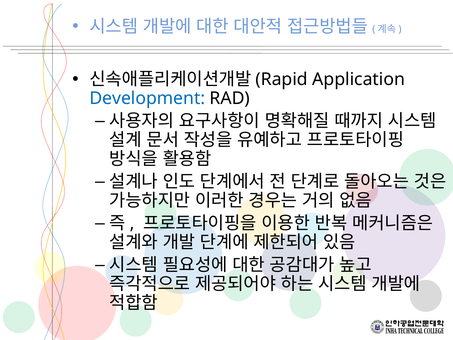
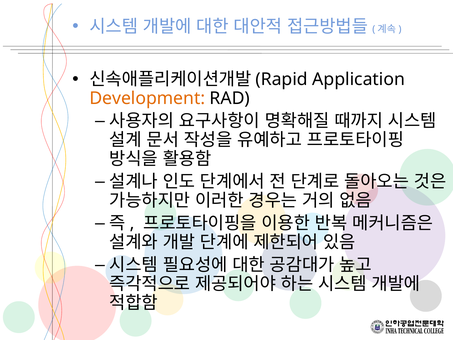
Development colour: blue -> orange
